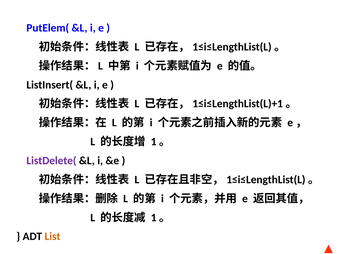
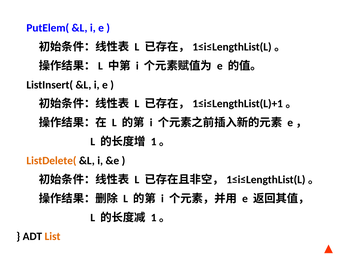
ListDelete( colour: purple -> orange
